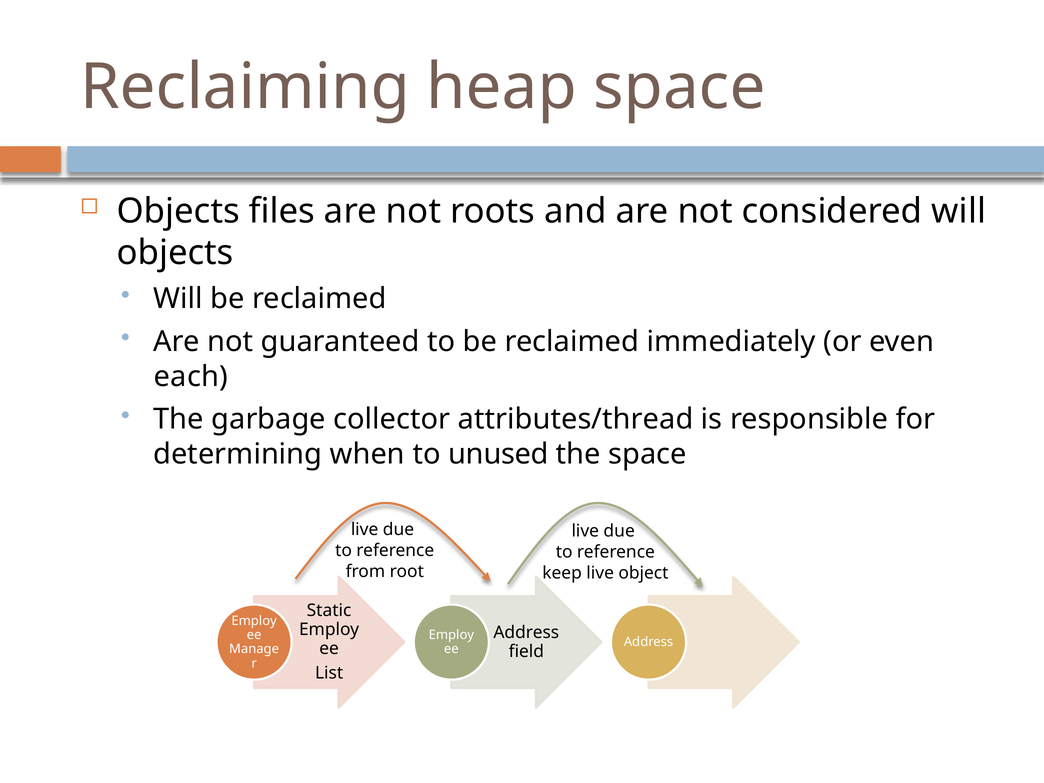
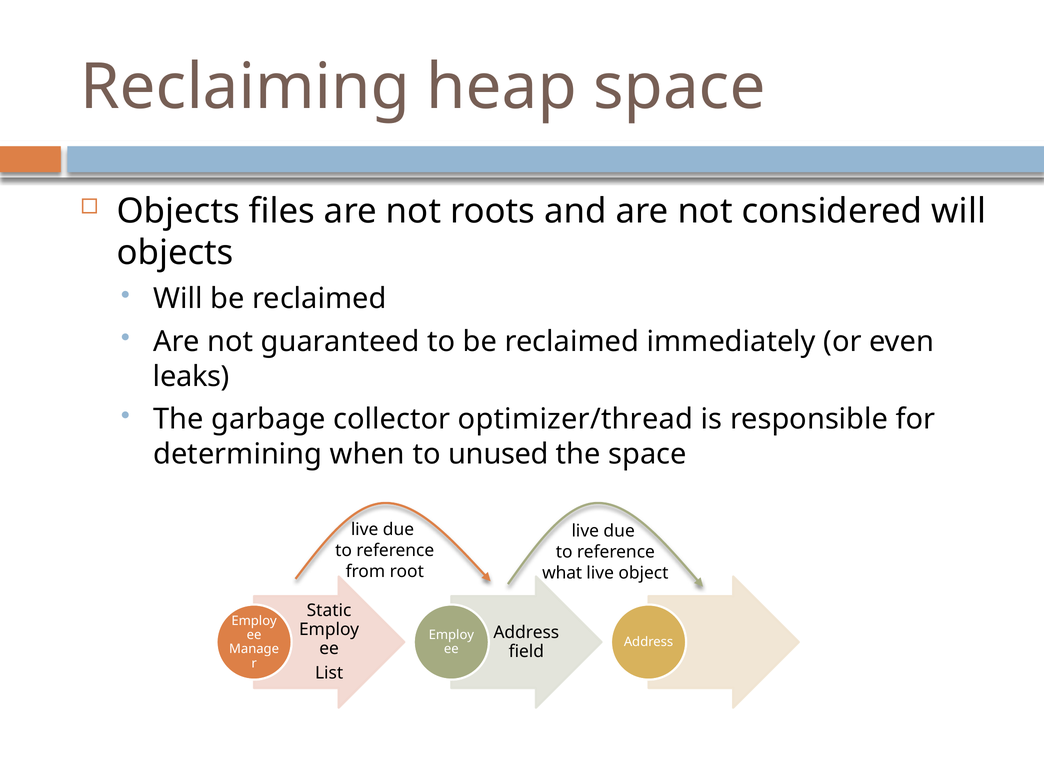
each: each -> leaks
attributes/thread: attributes/thread -> optimizer/thread
keep: keep -> what
